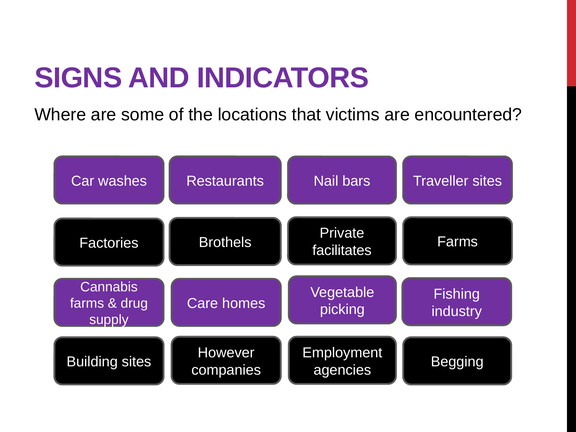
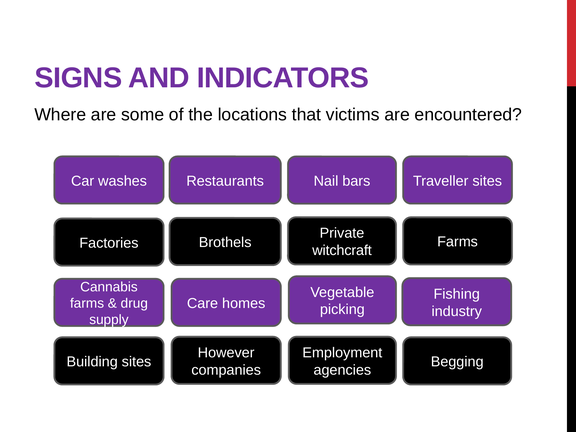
facilitates: facilitates -> witchcraft
